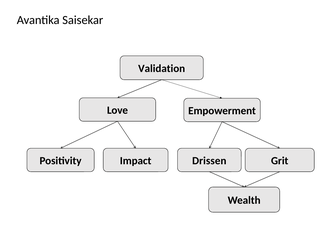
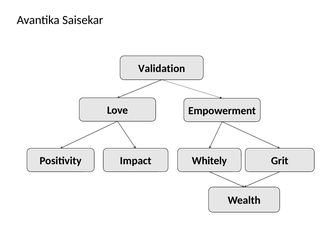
Drissen: Drissen -> Whitely
